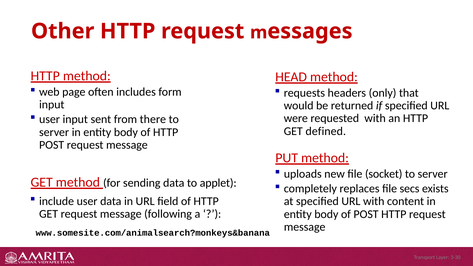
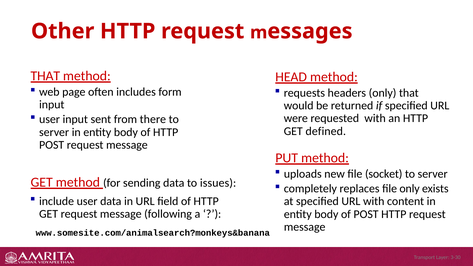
HTTP at (45, 76): HTTP -> THAT
applet: applet -> issues
file secs: secs -> only
